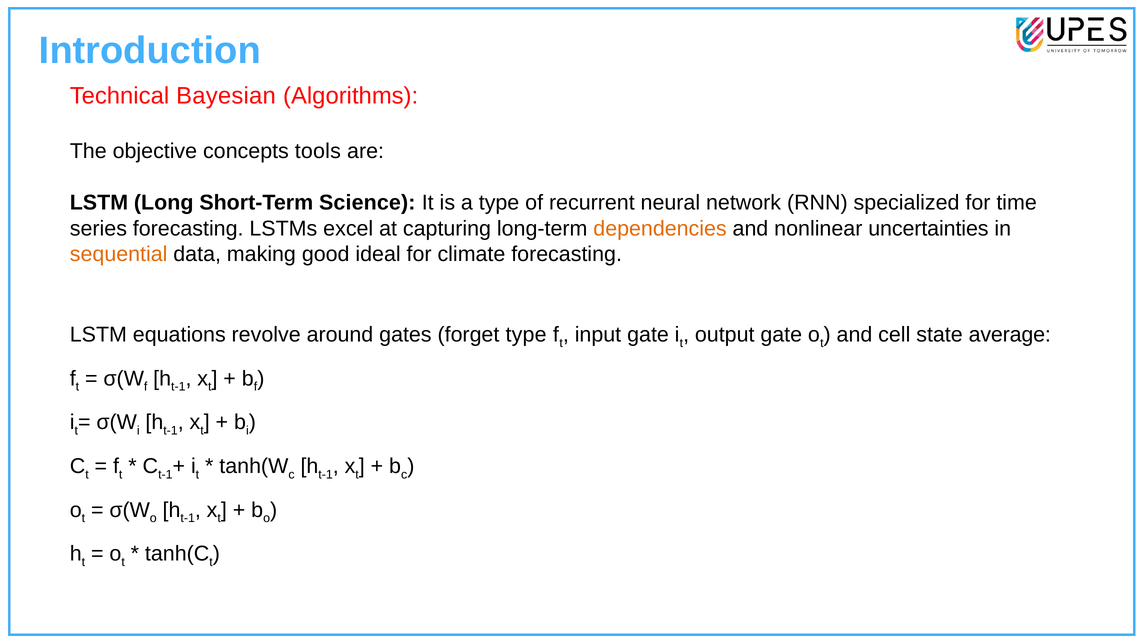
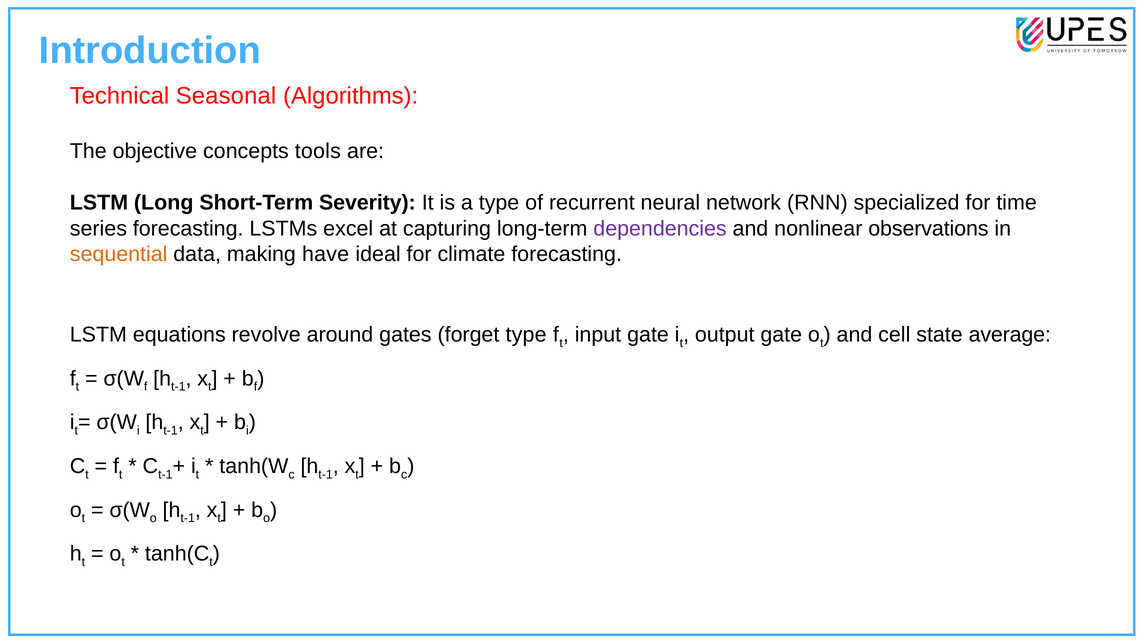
Bayesian: Bayesian -> Seasonal
Science: Science -> Severity
dependencies colour: orange -> purple
uncertainties: uncertainties -> observations
good: good -> have
